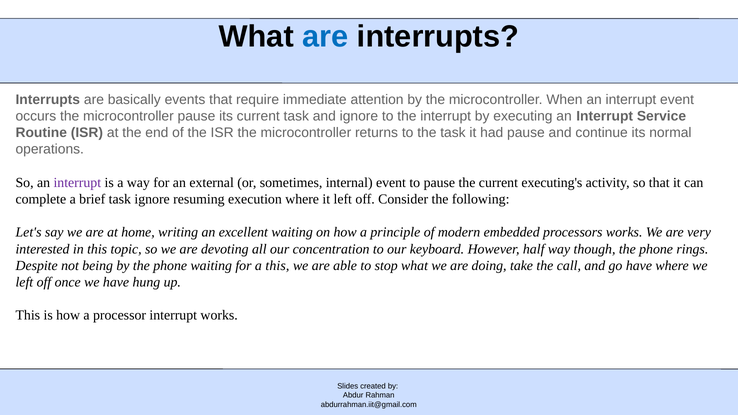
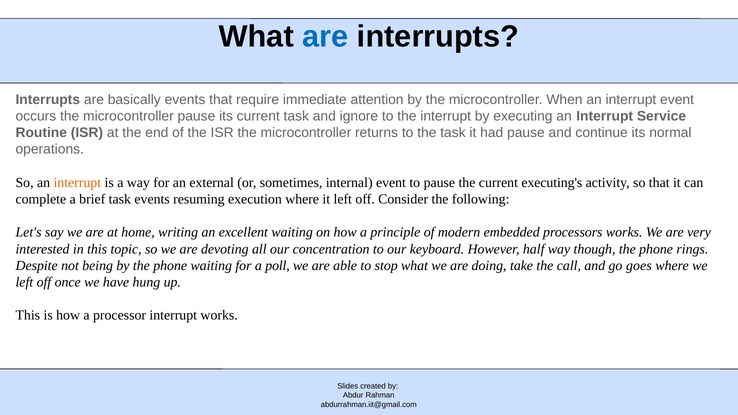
interrupt at (77, 183) colour: purple -> orange
task ignore: ignore -> events
a this: this -> poll
go have: have -> goes
